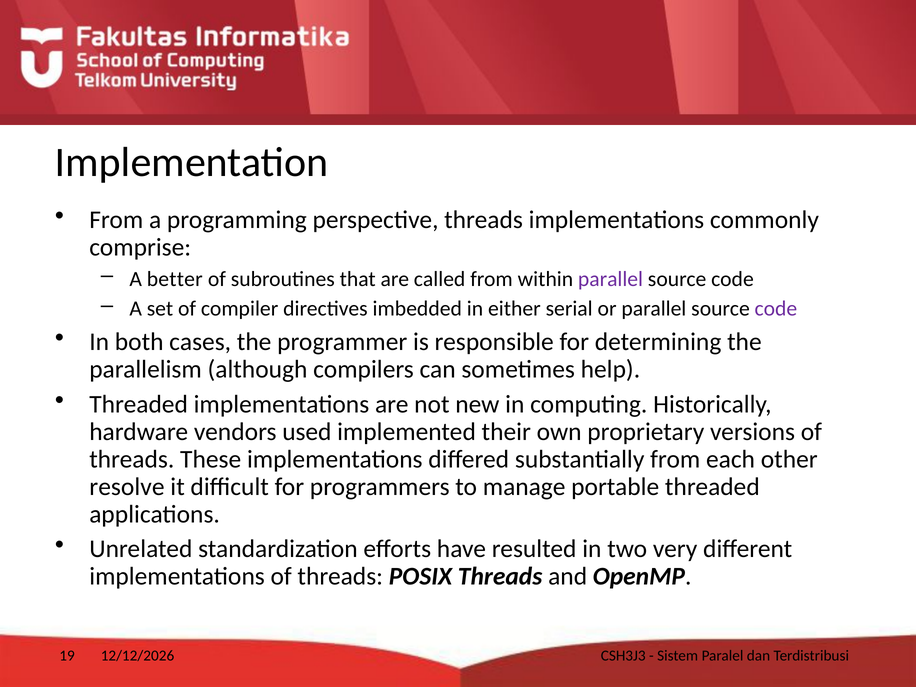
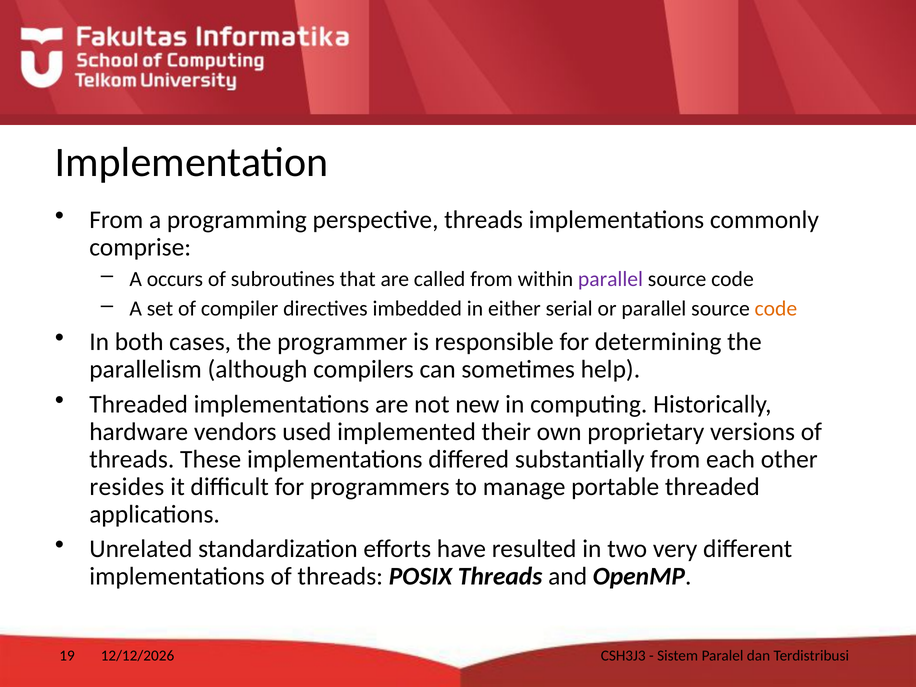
better: better -> occurs
code at (776, 309) colour: purple -> orange
resolve: resolve -> resides
